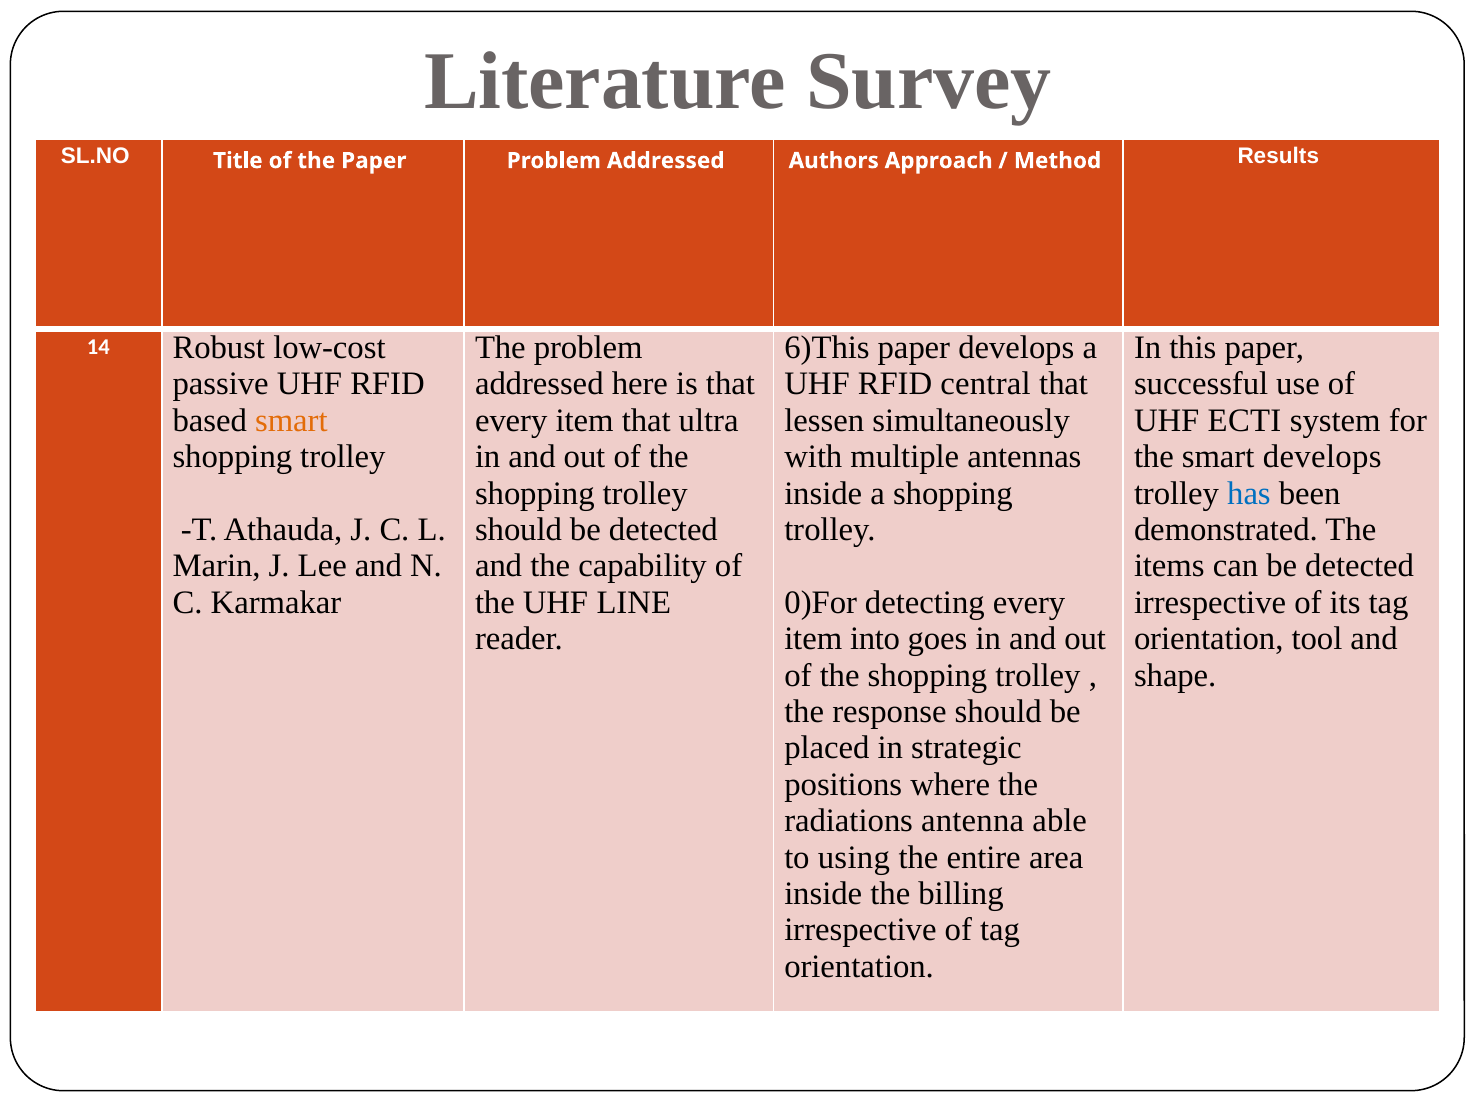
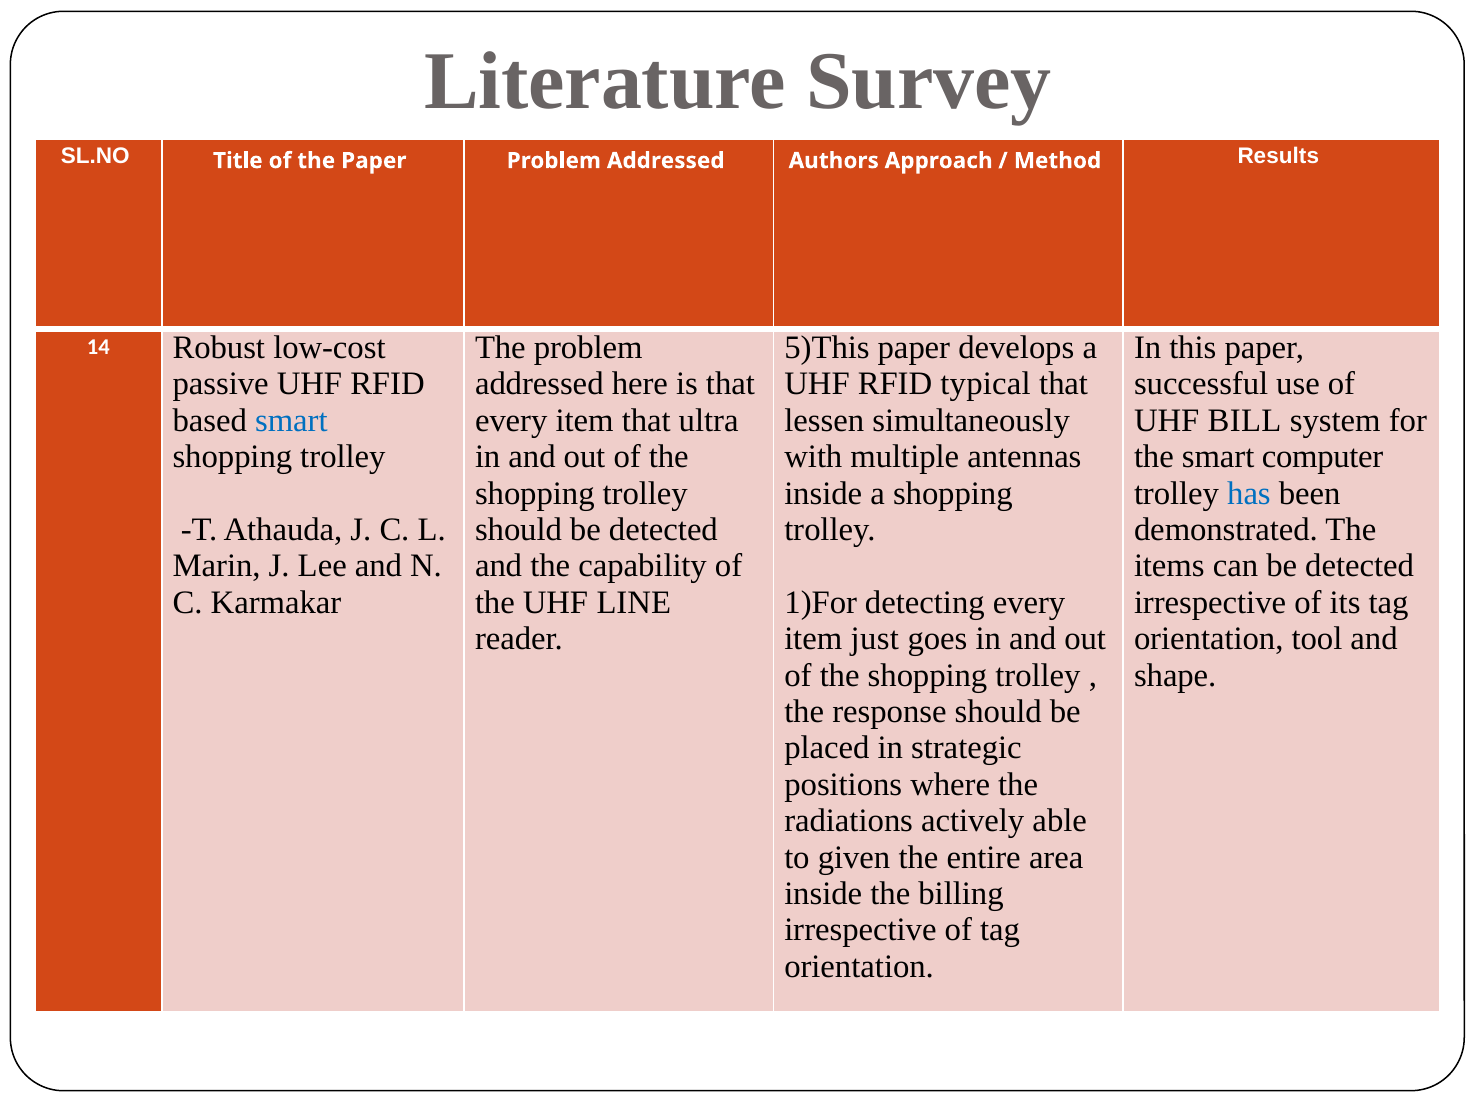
6)This: 6)This -> 5)This
central: central -> typical
smart at (291, 420) colour: orange -> blue
ECTI: ECTI -> BILL
smart develops: develops -> computer
0)For: 0)For -> 1)For
into: into -> just
antenna: antenna -> actively
using: using -> given
